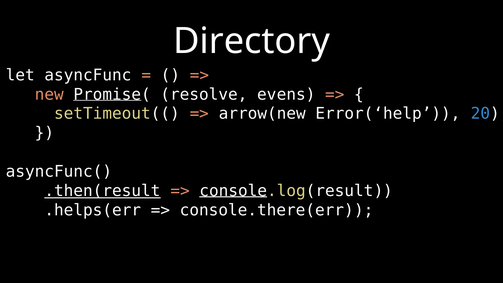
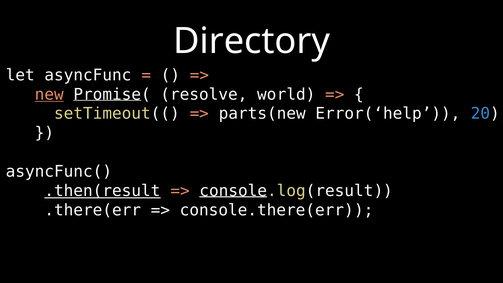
new underline: none -> present
evens: evens -> world
arrow(new: arrow(new -> parts(new
.helps(err: .helps(err -> .there(err
